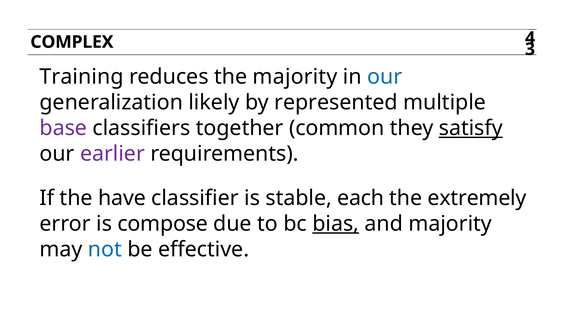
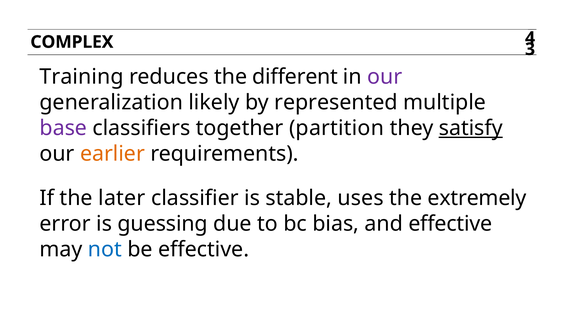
the majority: majority -> different
our at (385, 77) colour: blue -> purple
common: common -> partition
earlier colour: purple -> orange
have: have -> later
each: each -> uses
compose: compose -> guessing
bias underline: present -> none
and majority: majority -> effective
